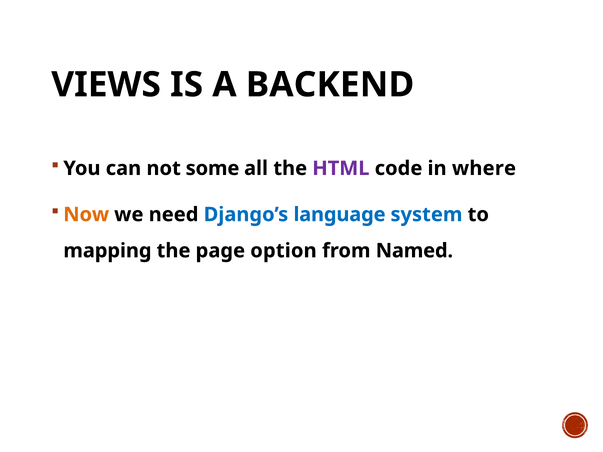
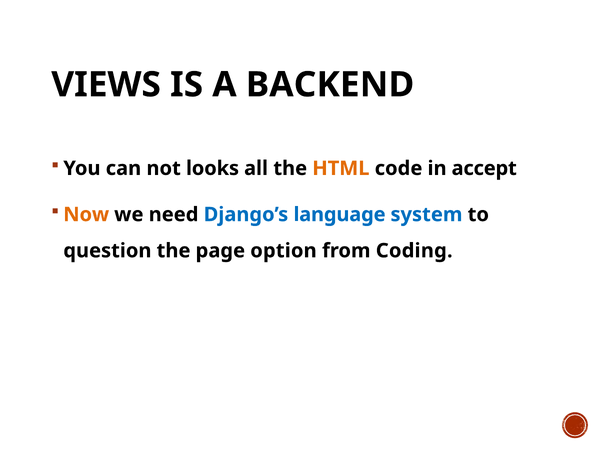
some: some -> looks
HTML colour: purple -> orange
where: where -> accept
mapping: mapping -> question
Named: Named -> Coding
